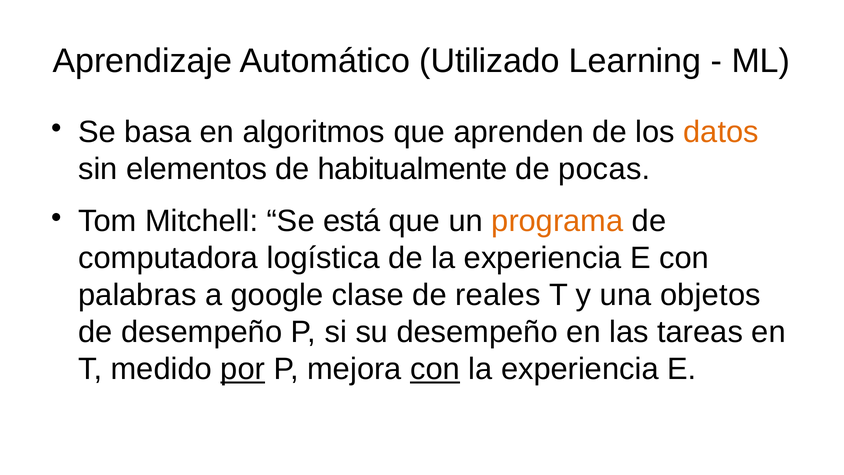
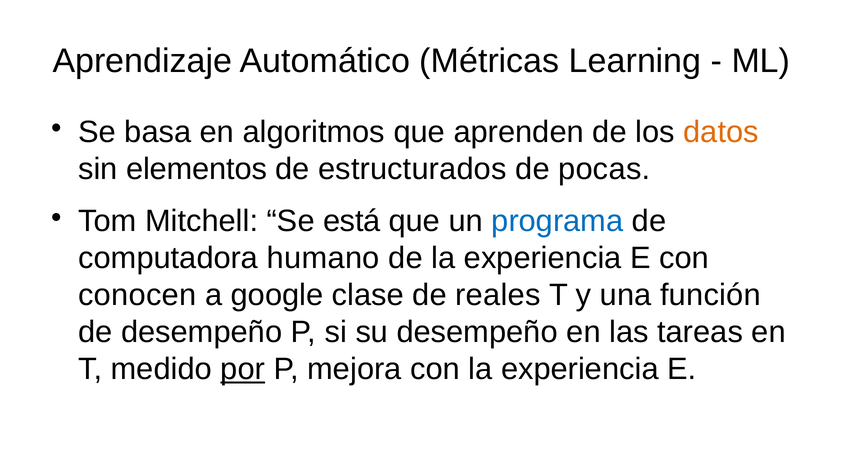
Utilizado: Utilizado -> Métricas
habitualmente: habitualmente -> estructurados
programa colour: orange -> blue
logística: logística -> humano
palabras: palabras -> conocen
objetos: objetos -> función
con at (435, 369) underline: present -> none
